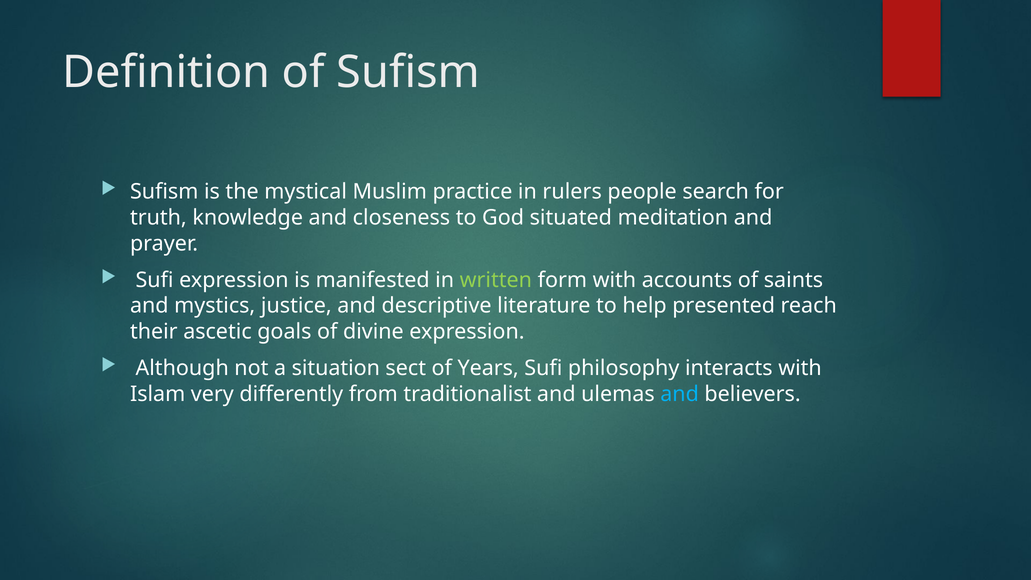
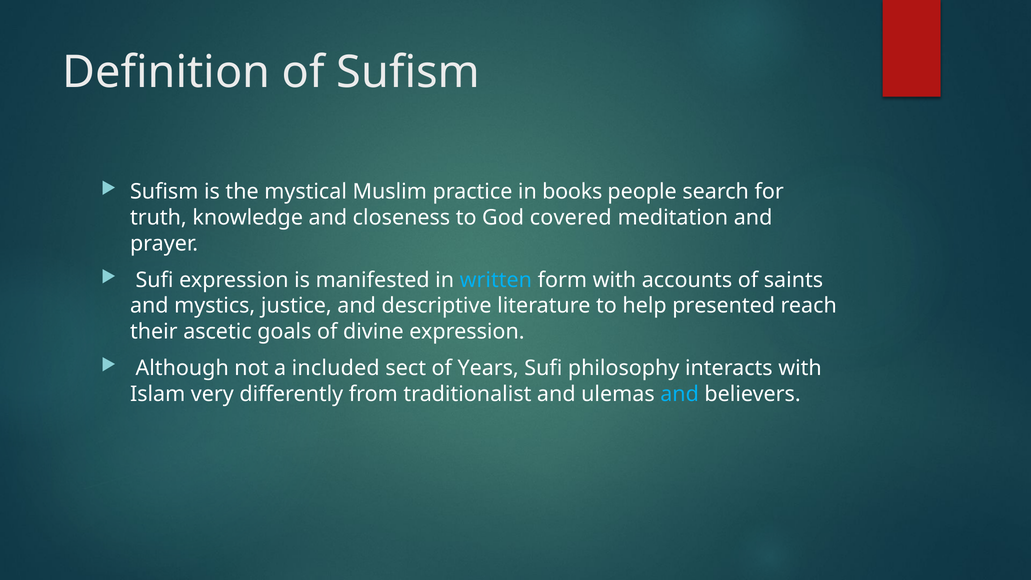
rulers: rulers -> books
situated: situated -> covered
written colour: light green -> light blue
situation: situation -> included
